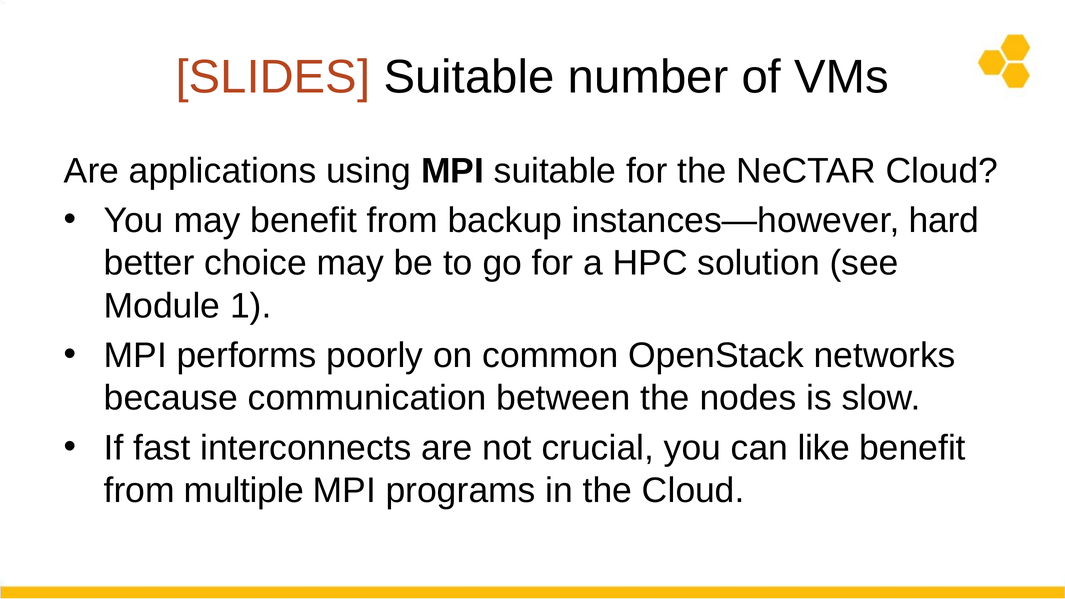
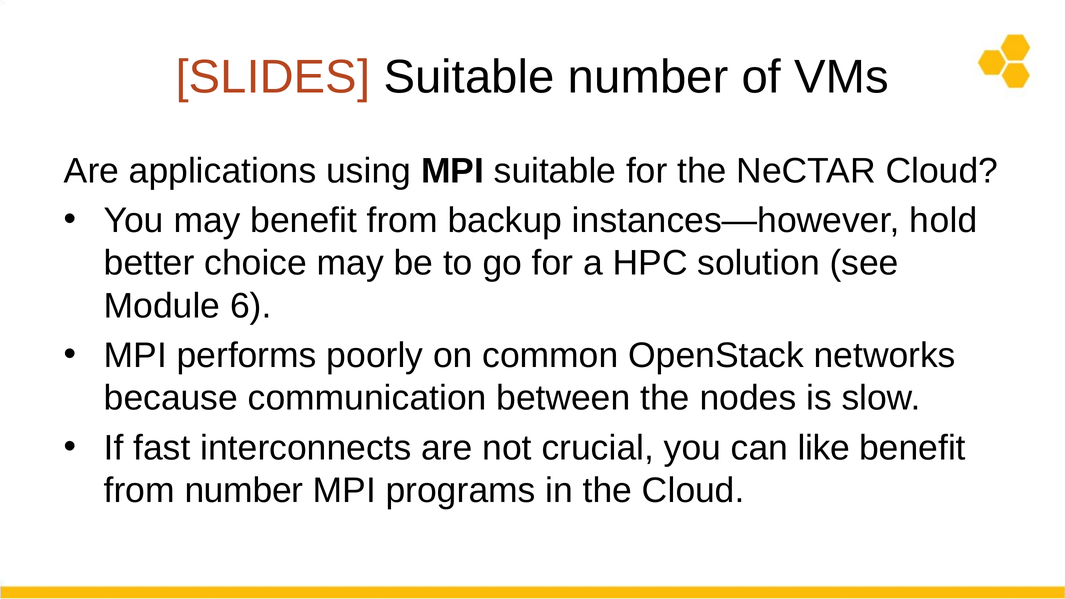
hard: hard -> hold
1: 1 -> 6
from multiple: multiple -> number
